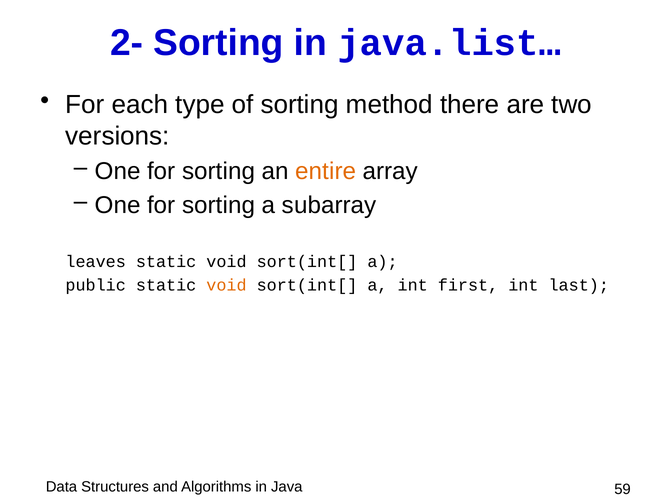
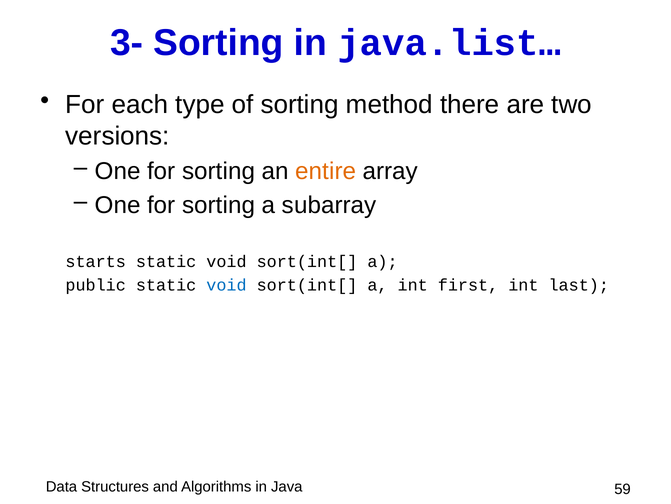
2-: 2- -> 3-
leaves: leaves -> starts
void at (226, 285) colour: orange -> blue
